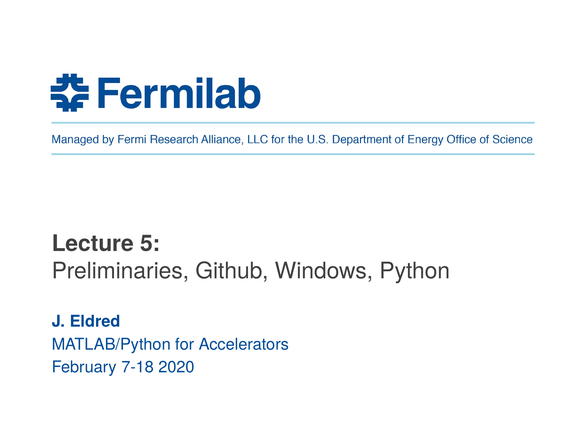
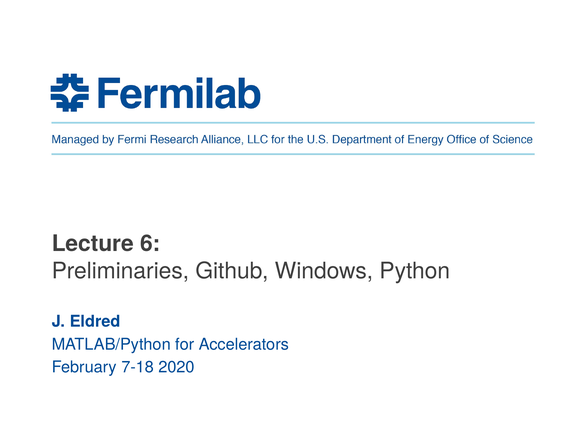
5: 5 -> 6
